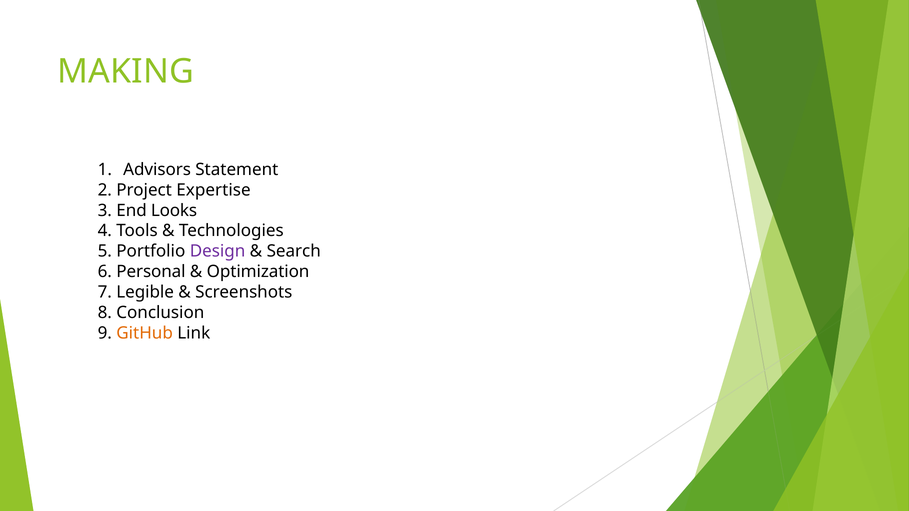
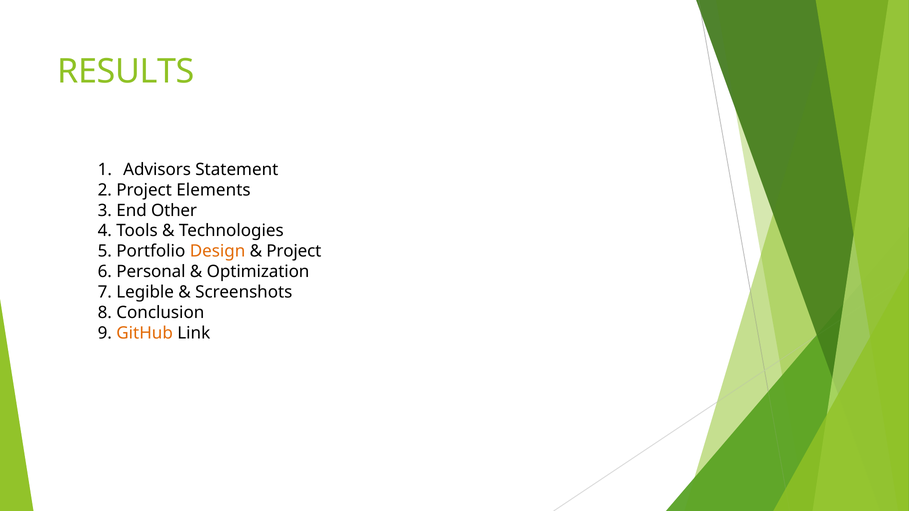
MAKING: MAKING -> RESULTS
Expertise: Expertise -> Elements
Looks: Looks -> Other
Design colour: purple -> orange
Search at (294, 251): Search -> Project
